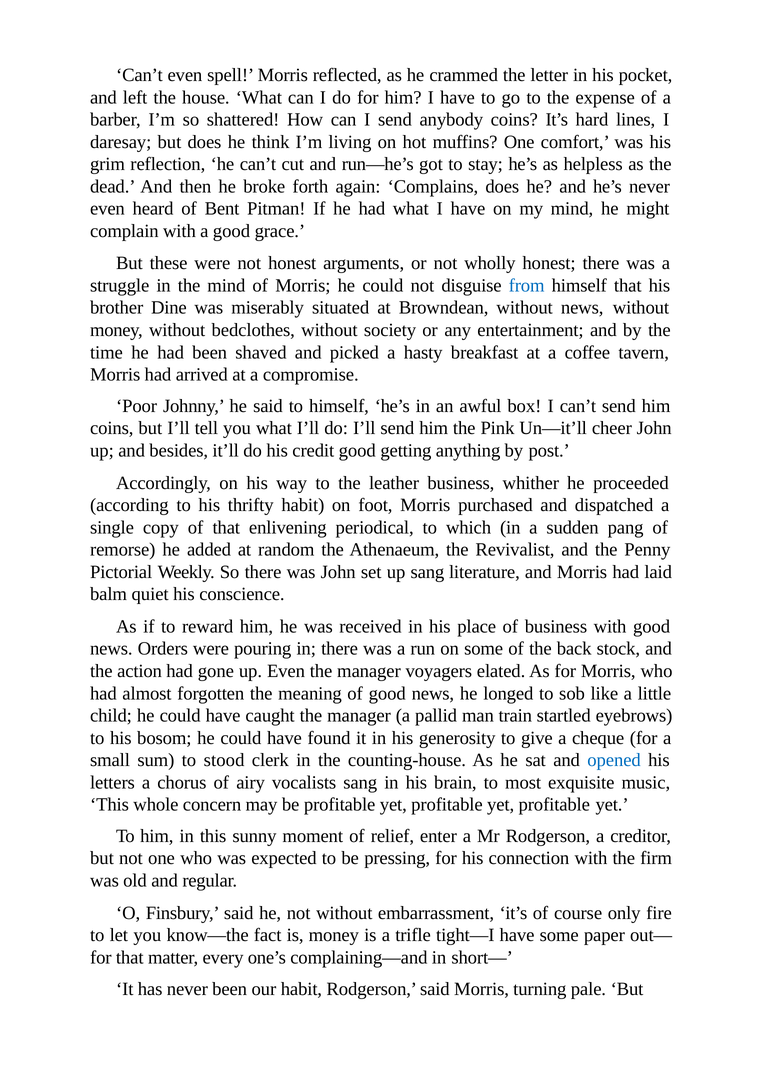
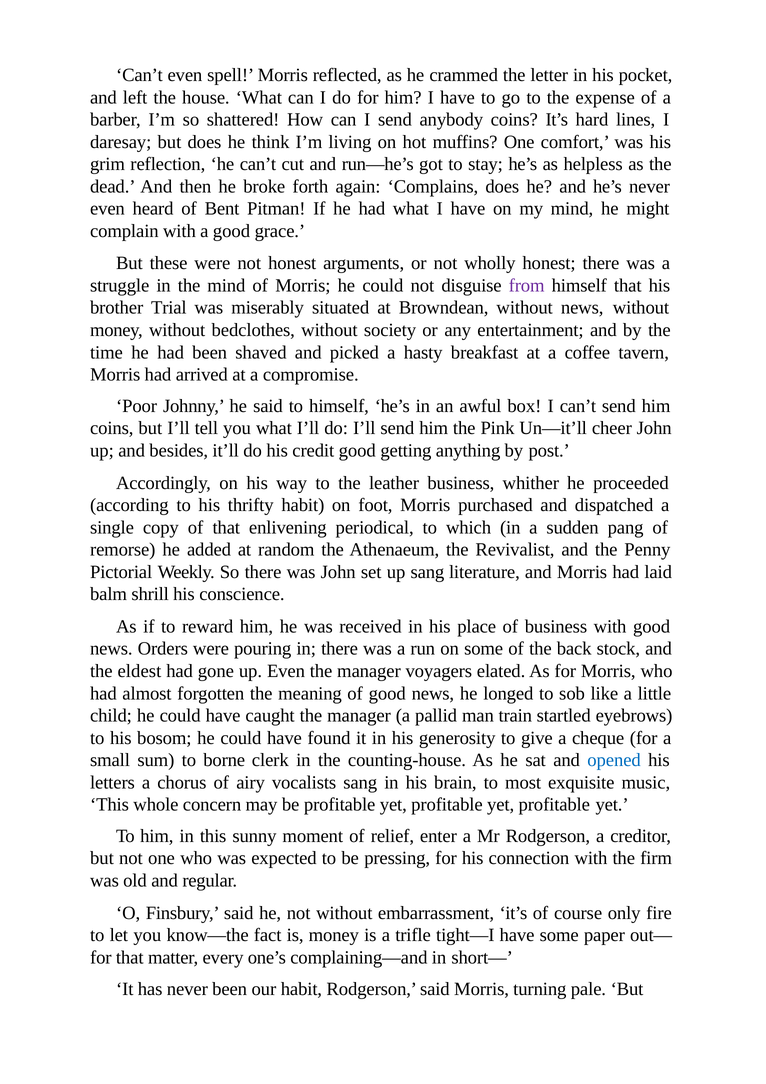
from colour: blue -> purple
Dine: Dine -> Trial
quiet: quiet -> shrill
action: action -> eldest
stood: stood -> borne
